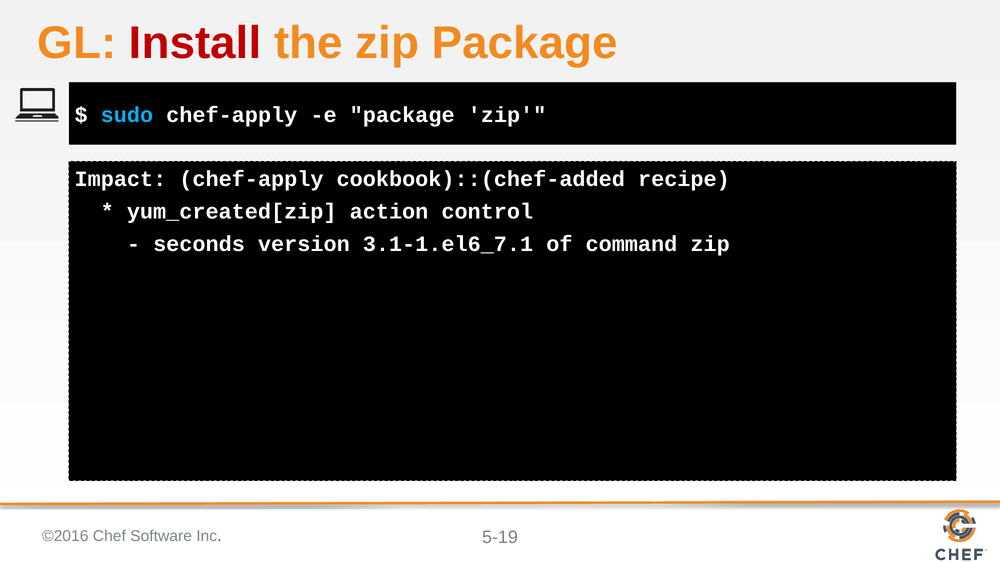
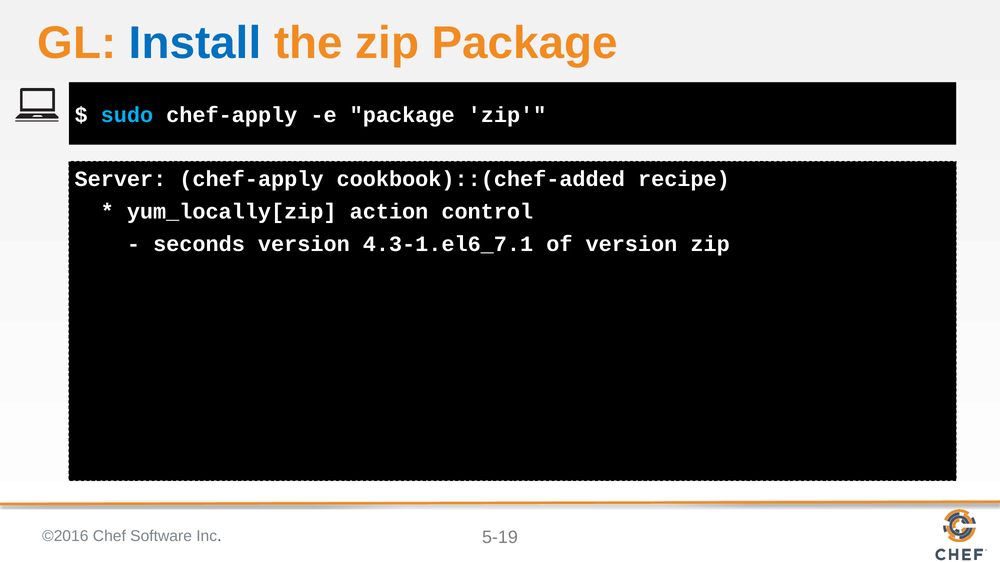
Install colour: red -> blue
Impact: Impact -> Server
yum_created[zip: yum_created[zip -> yum_locally[zip
3.1-1.el6_7.1: 3.1-1.el6_7.1 -> 4.3-1.el6_7.1
of command: command -> version
